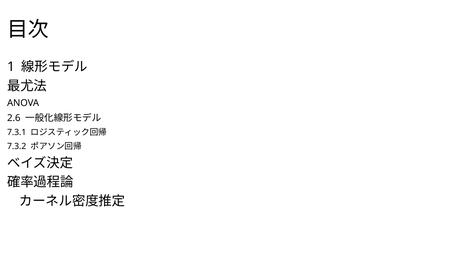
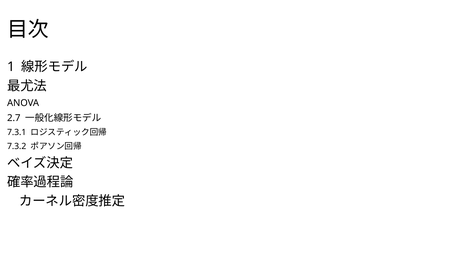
2.6: 2.6 -> 2.7
